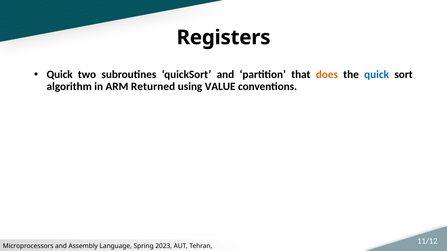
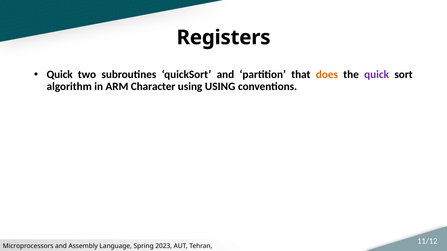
quick at (377, 75) colour: blue -> purple
Returned: Returned -> Character
using VALUE: VALUE -> USING
